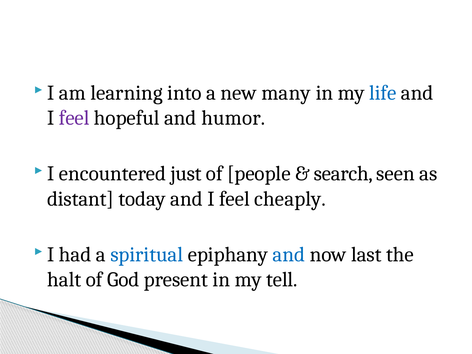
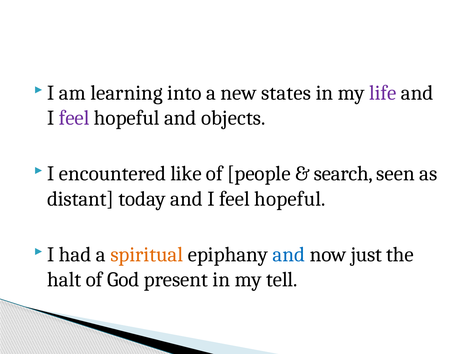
many: many -> states
life colour: blue -> purple
humor: humor -> objects
just: just -> like
cheaply at (290, 199): cheaply -> hopeful
spiritual colour: blue -> orange
last: last -> just
